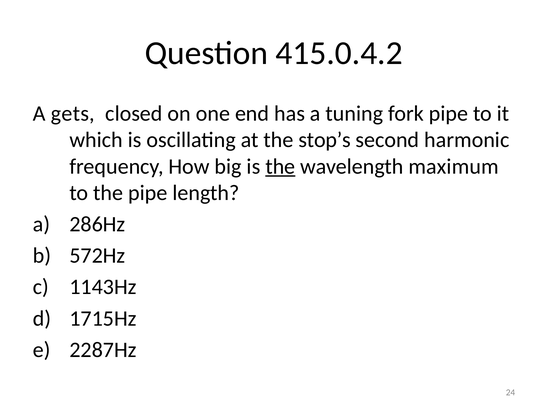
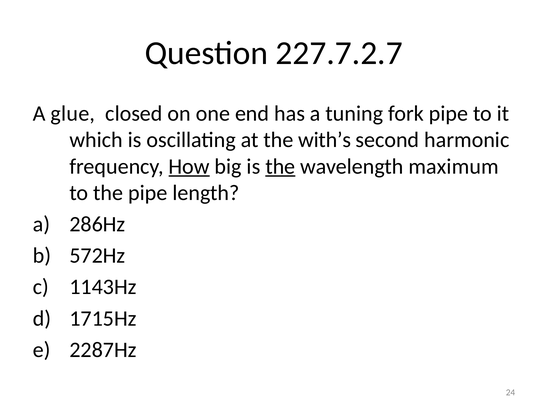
415.0.4.2: 415.0.4.2 -> 227.7.2.7
gets: gets -> glue
stop’s: stop’s -> with’s
How underline: none -> present
